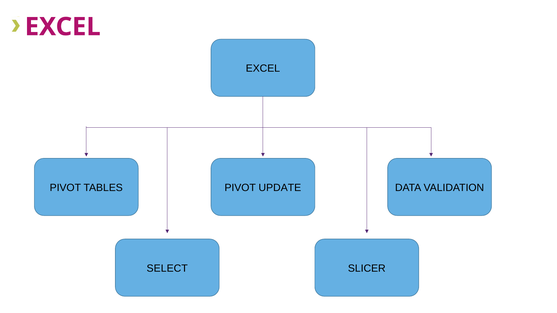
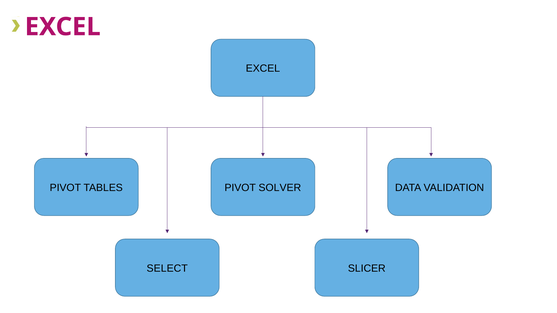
UPDATE: UPDATE -> SOLVER
